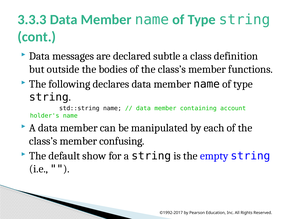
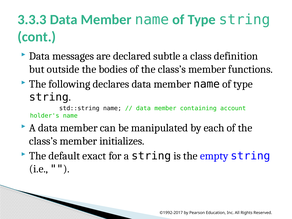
confusing: confusing -> initializes
show: show -> exact
